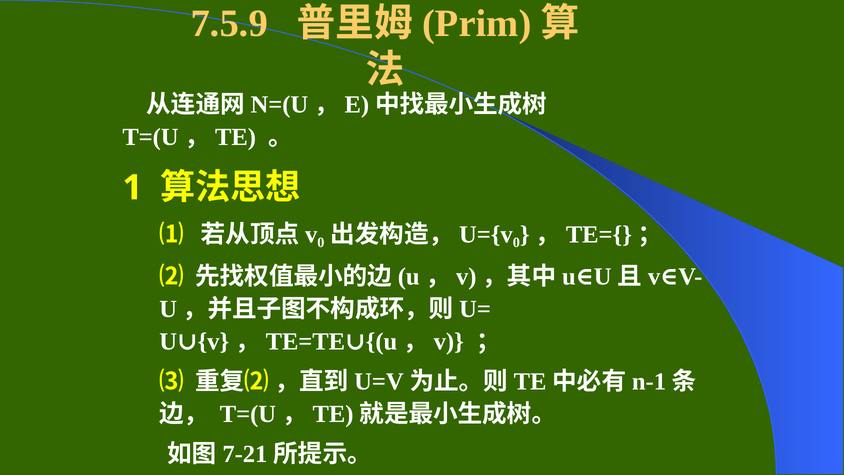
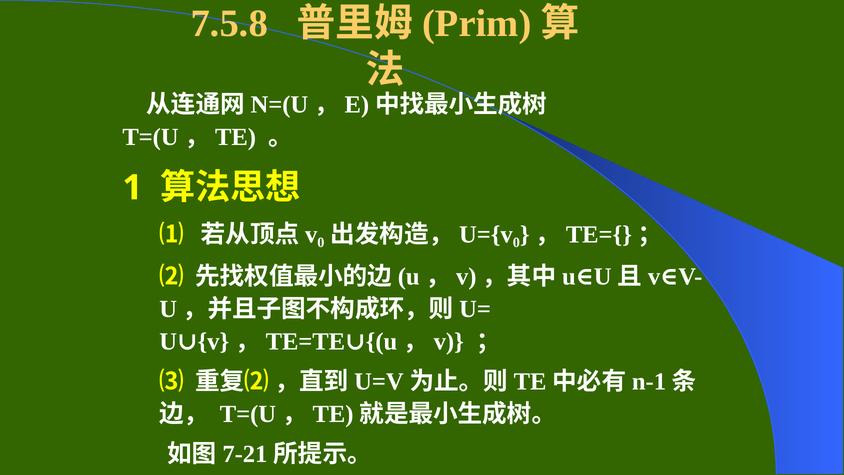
7.5.9: 7.5.9 -> 7.5.8
